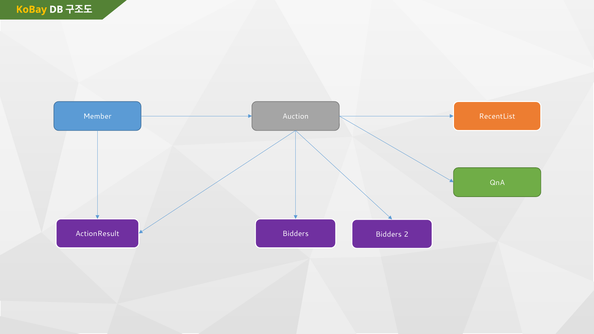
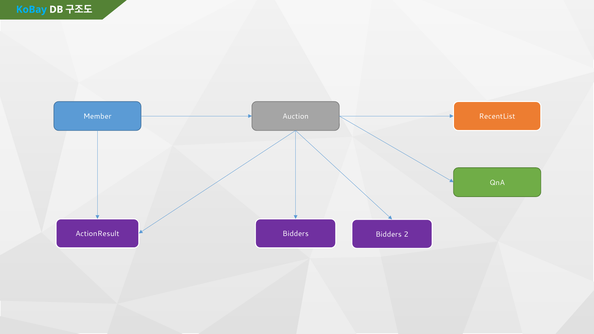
KoBay colour: yellow -> light blue
